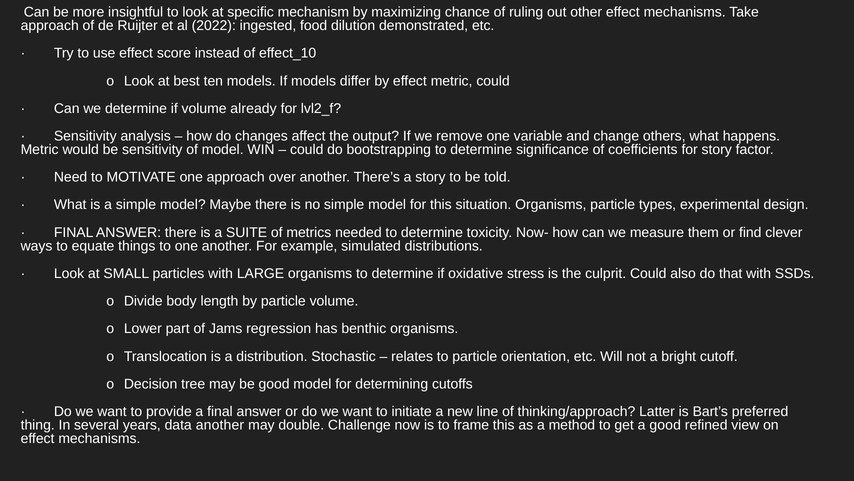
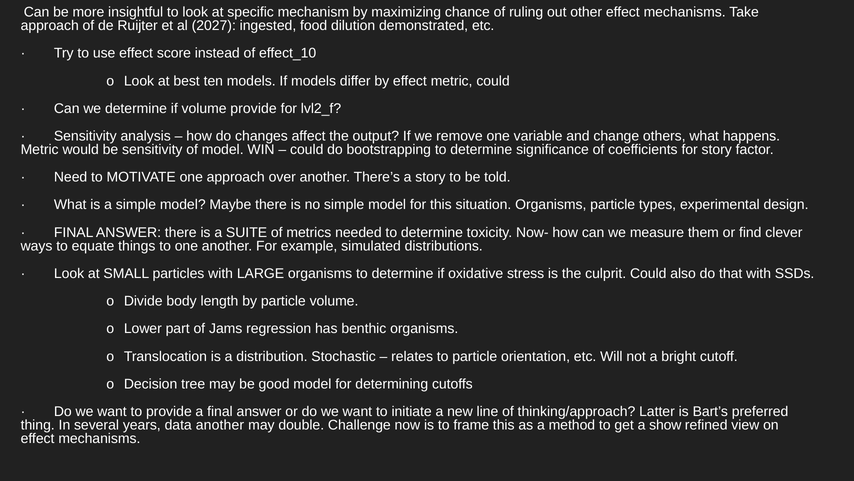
2022: 2022 -> 2027
volume already: already -> provide
a good: good -> show
